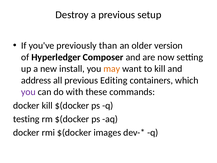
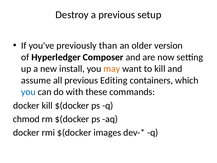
address: address -> assume
you at (28, 92) colour: purple -> blue
testing: testing -> chmod
